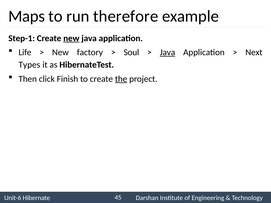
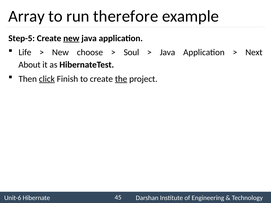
Maps: Maps -> Array
Step-1: Step-1 -> Step-5
factory: factory -> choose
Java at (167, 52) underline: present -> none
Types: Types -> About
click underline: none -> present
